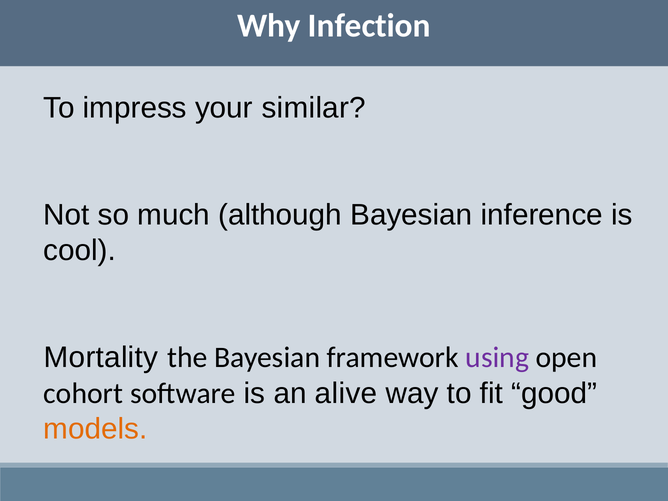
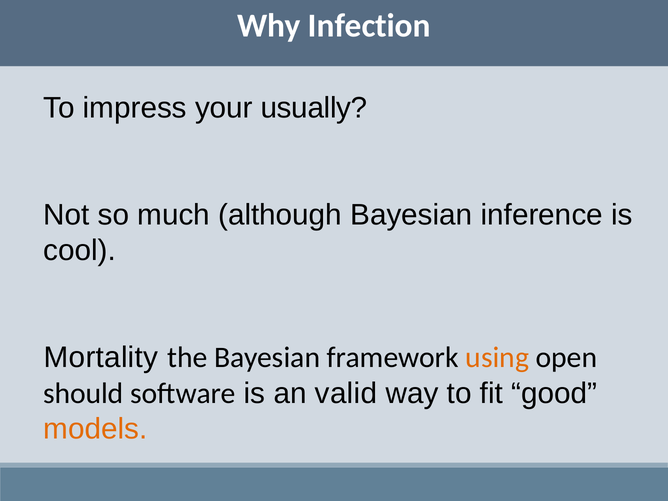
similar: similar -> usually
using colour: purple -> orange
cohort: cohort -> should
alive: alive -> valid
